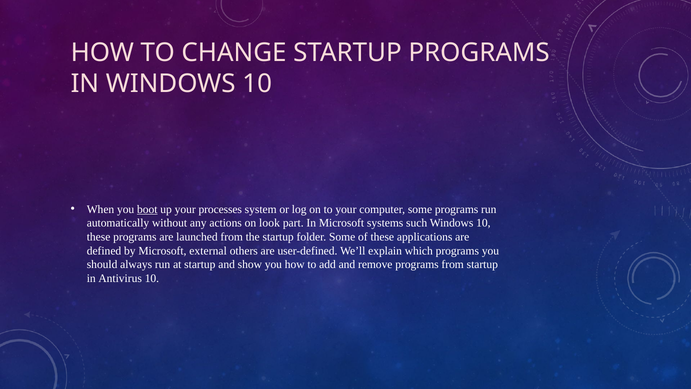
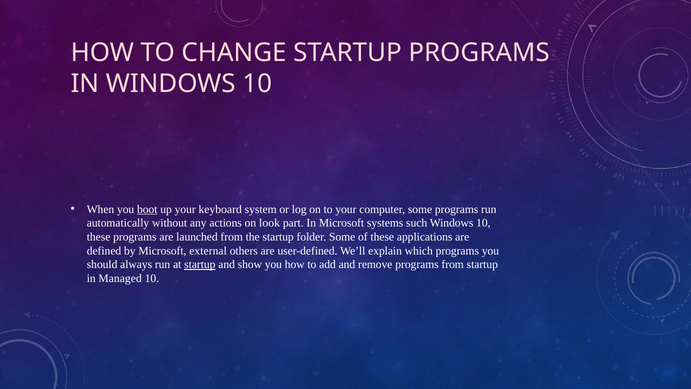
processes: processes -> keyboard
startup at (200, 264) underline: none -> present
Antivirus: Antivirus -> Managed
